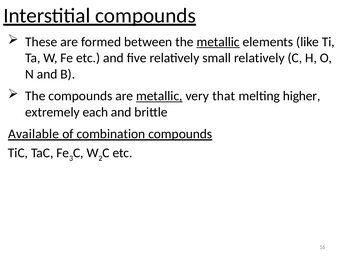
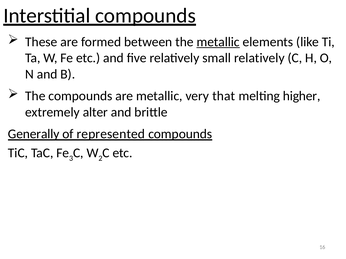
metallic at (159, 96) underline: present -> none
each: each -> alter
Available: Available -> Generally
combination: combination -> represented
